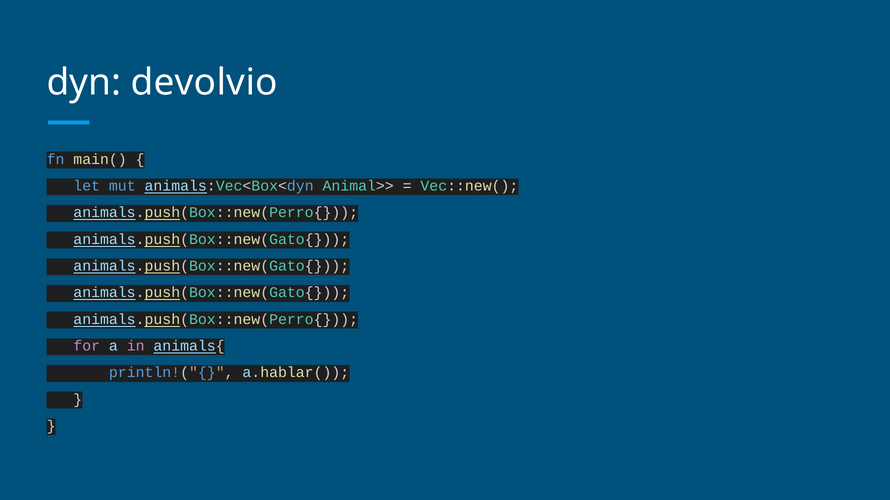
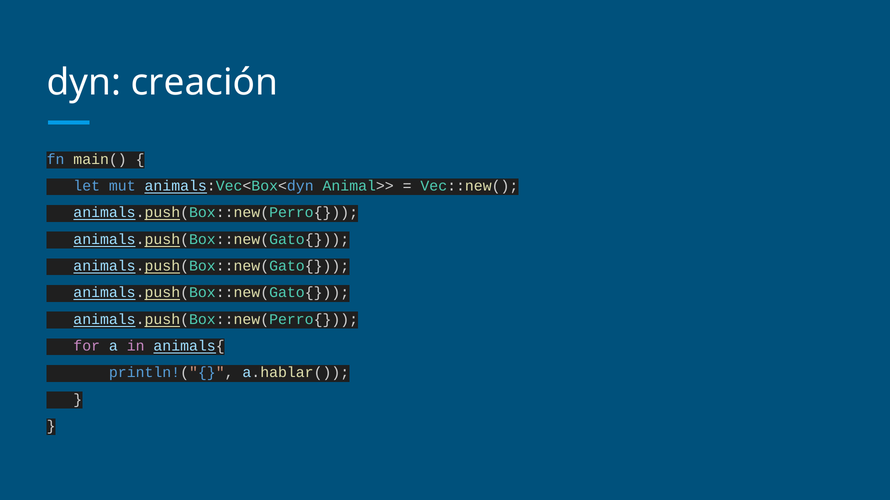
devolvio: devolvio -> creación
